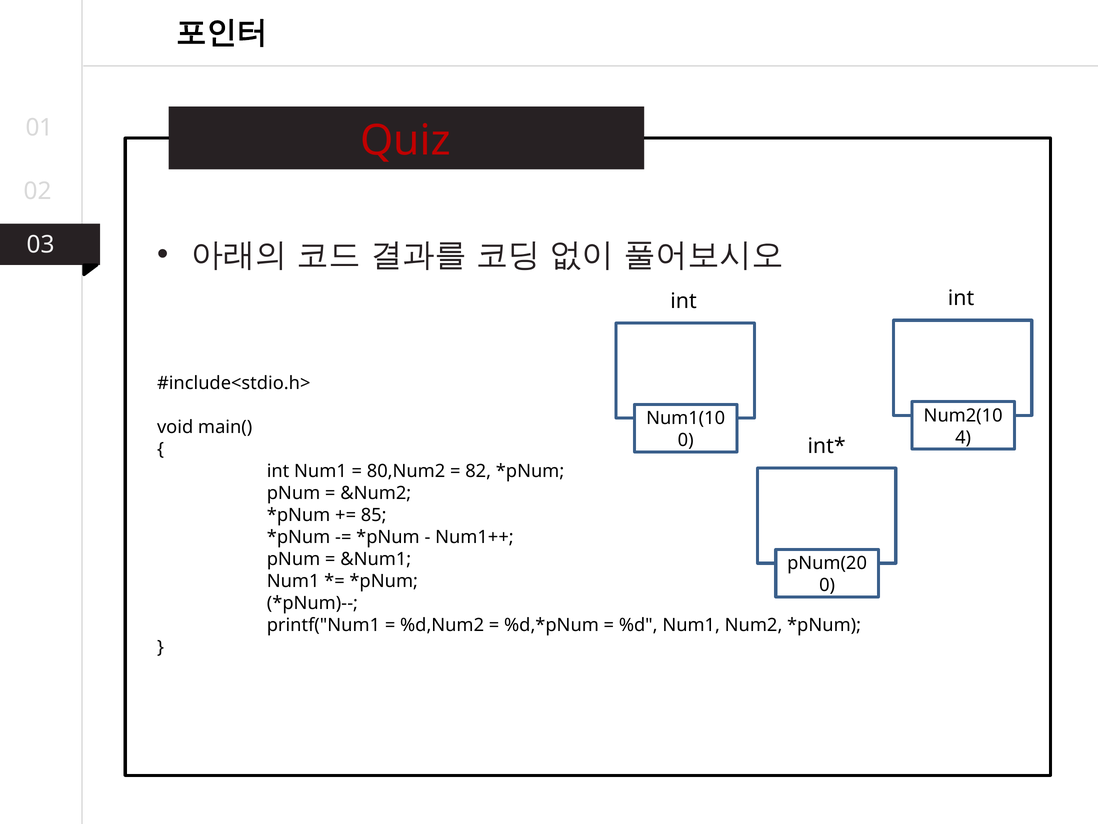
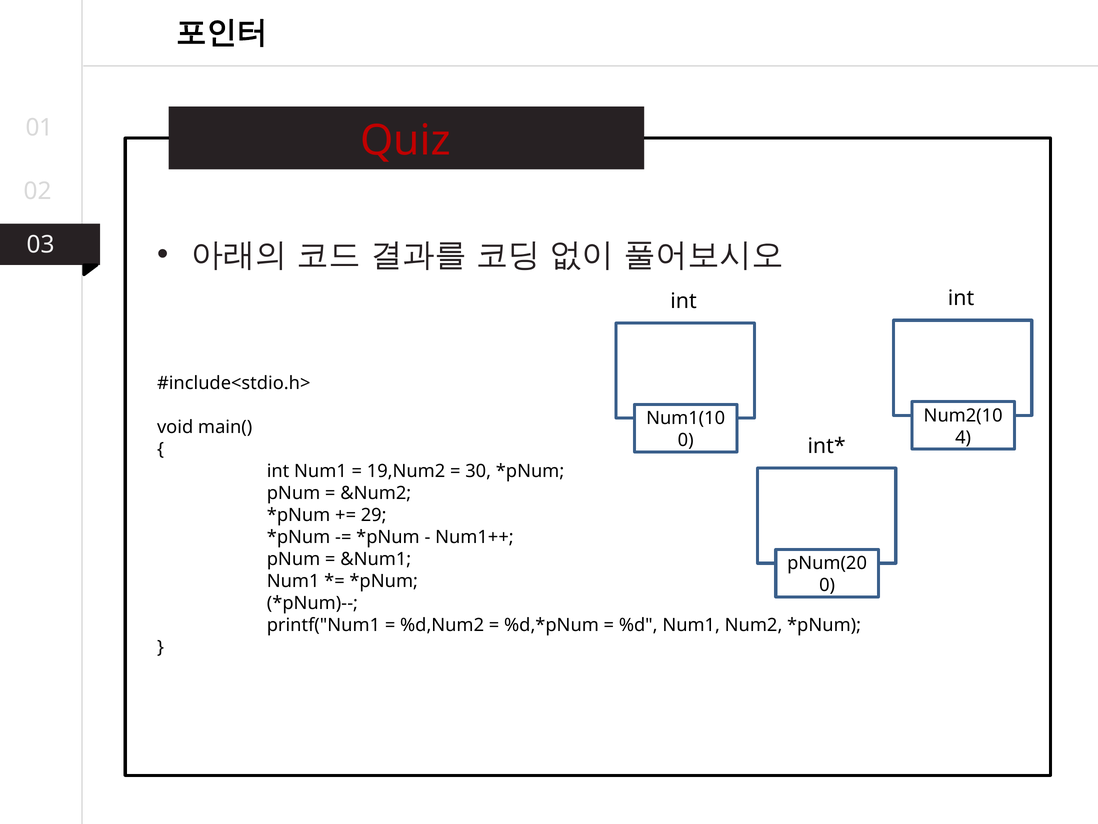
80,Num2: 80,Num2 -> 19,Num2
82: 82 -> 30
85: 85 -> 29
